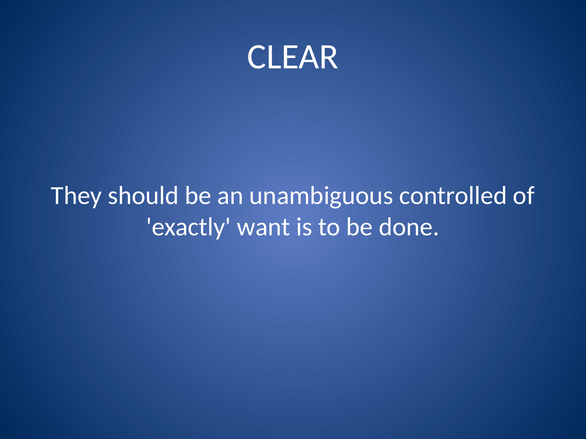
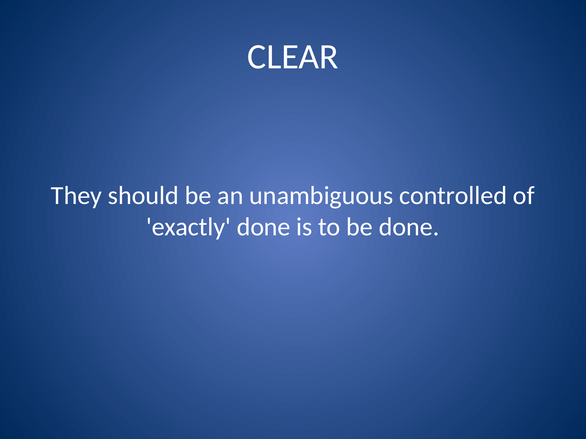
exactly want: want -> done
